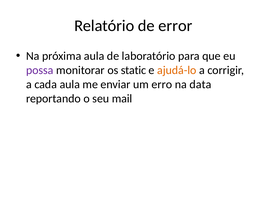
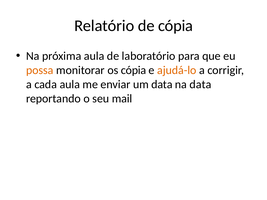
de error: error -> cópia
possa colour: purple -> orange
os static: static -> cópia
um erro: erro -> data
